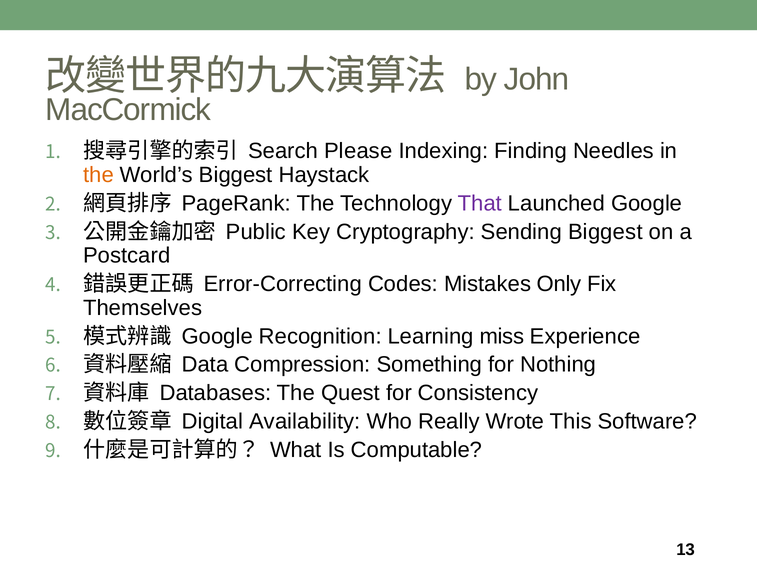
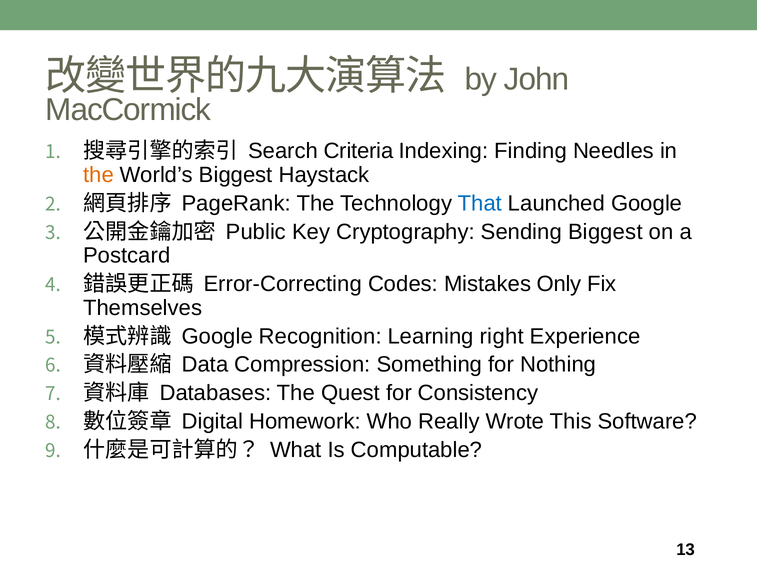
Please: Please -> Criteria
That colour: purple -> blue
miss: miss -> right
Availability: Availability -> Homework
